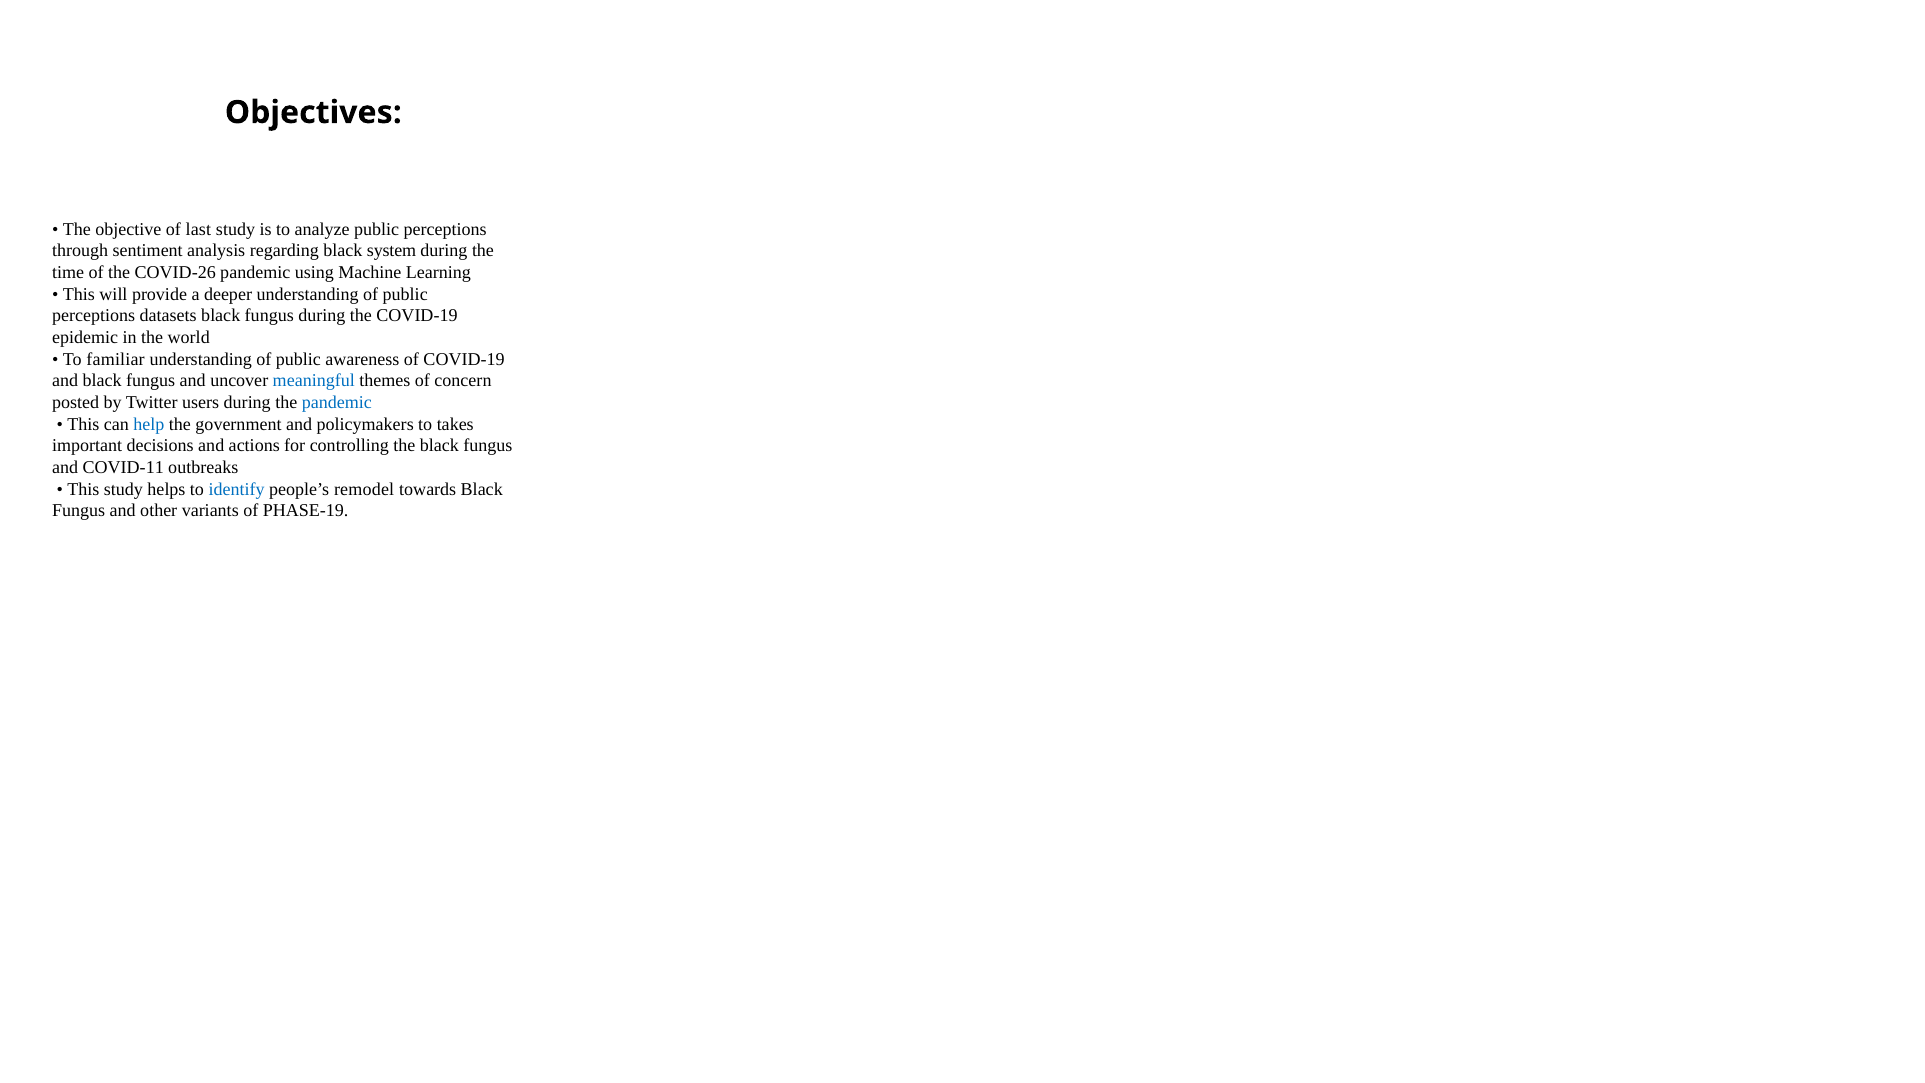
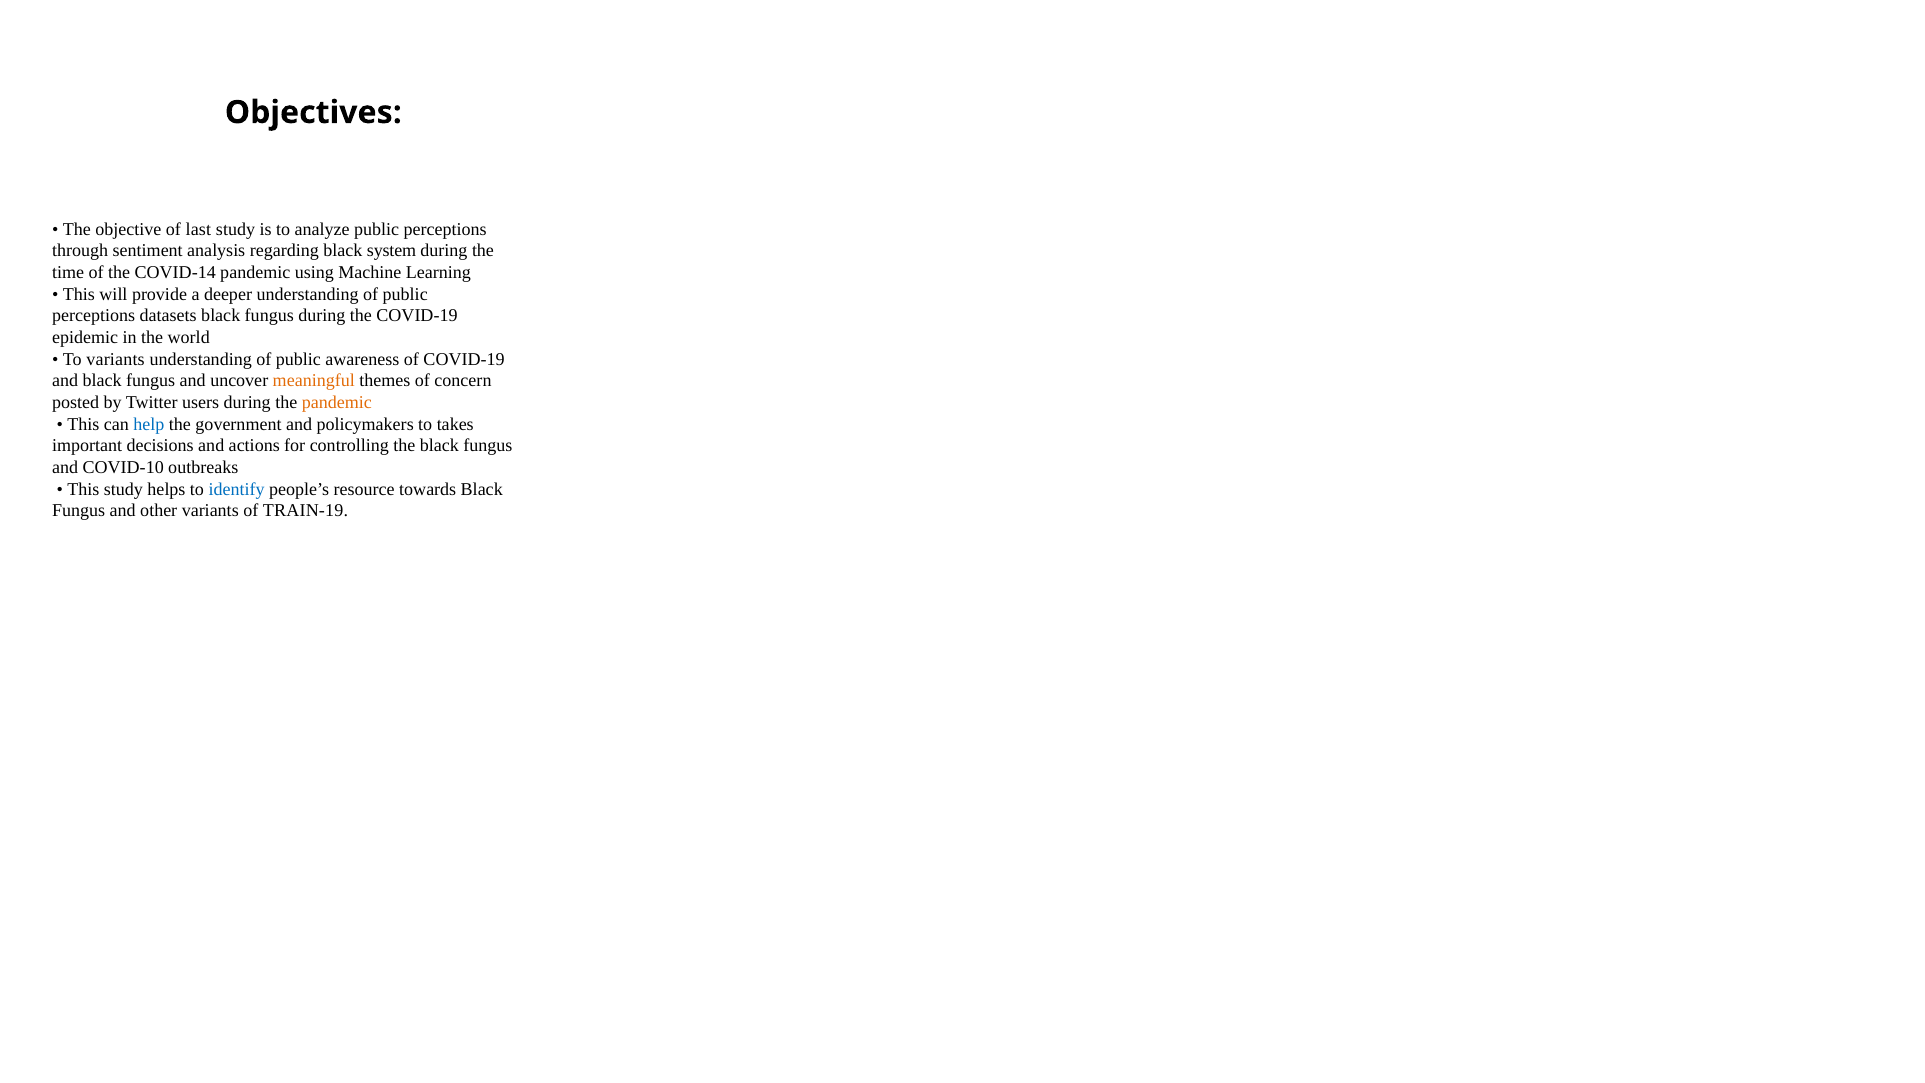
COVID-26: COVID-26 -> COVID-14
To familiar: familiar -> variants
meaningful colour: blue -> orange
pandemic at (337, 403) colour: blue -> orange
COVID-11: COVID-11 -> COVID-10
remodel: remodel -> resource
PHASE-19: PHASE-19 -> TRAIN-19
